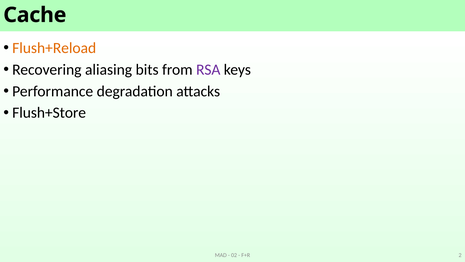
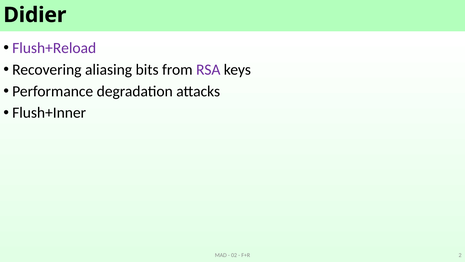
Cache: Cache -> Didier
Flush+Reload colour: orange -> purple
Flush+Store: Flush+Store -> Flush+Inner
